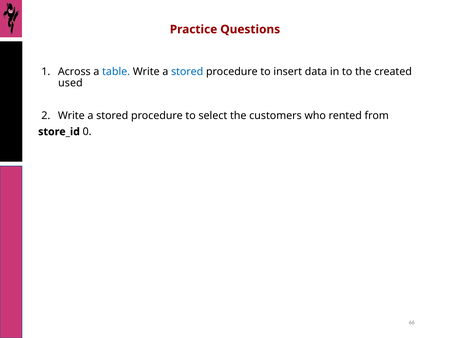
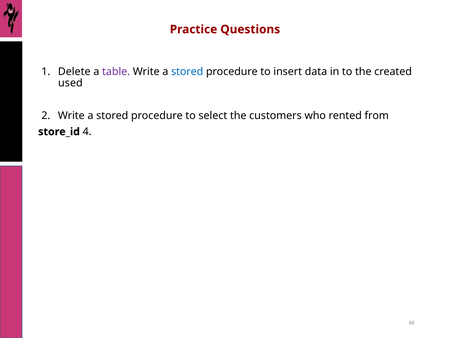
Across: Across -> Delete
table colour: blue -> purple
0: 0 -> 4
